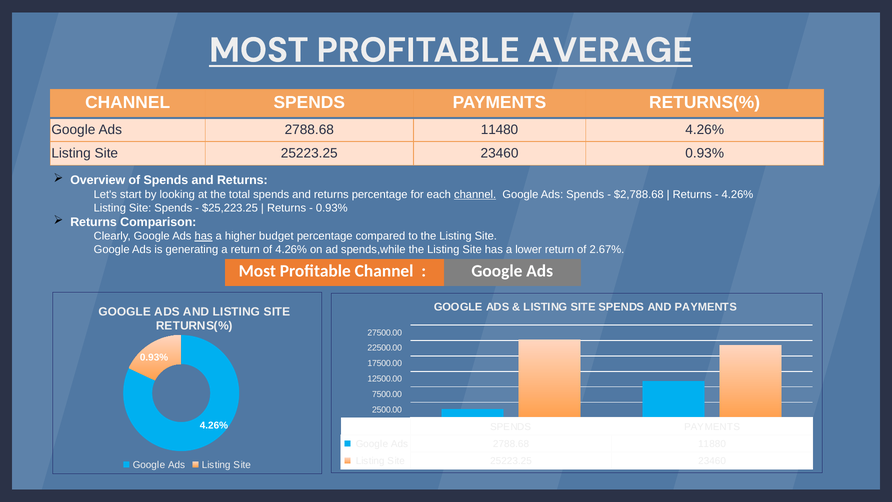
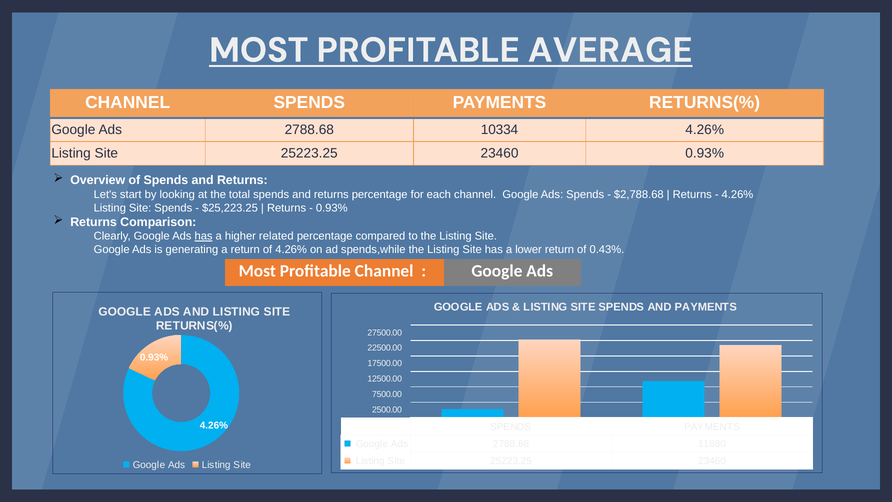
11480: 11480 -> 10334
channel at (475, 194) underline: present -> none
budget: budget -> related
2.67%: 2.67% -> 0.43%
